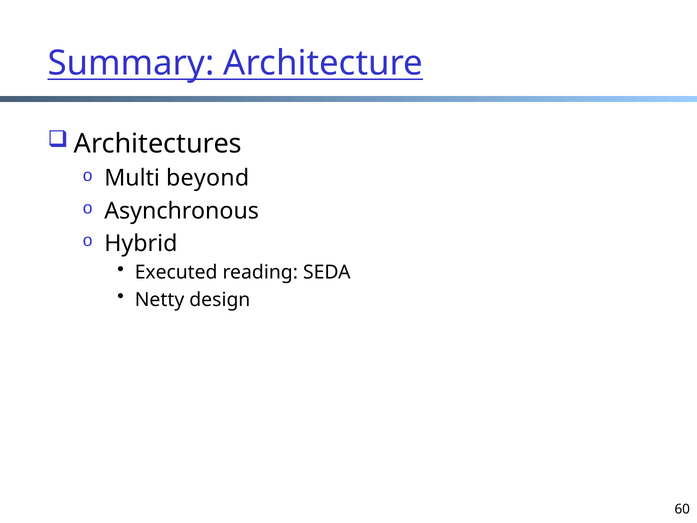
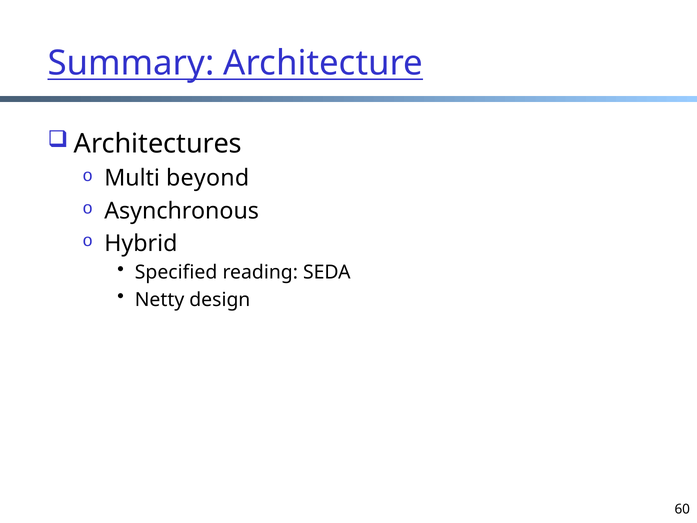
Executed: Executed -> Specified
